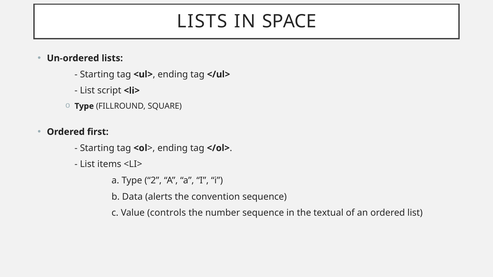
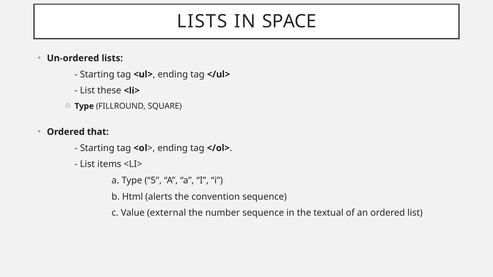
script: script -> these
first: first -> that
2: 2 -> 5
Data: Data -> Html
controls: controls -> external
